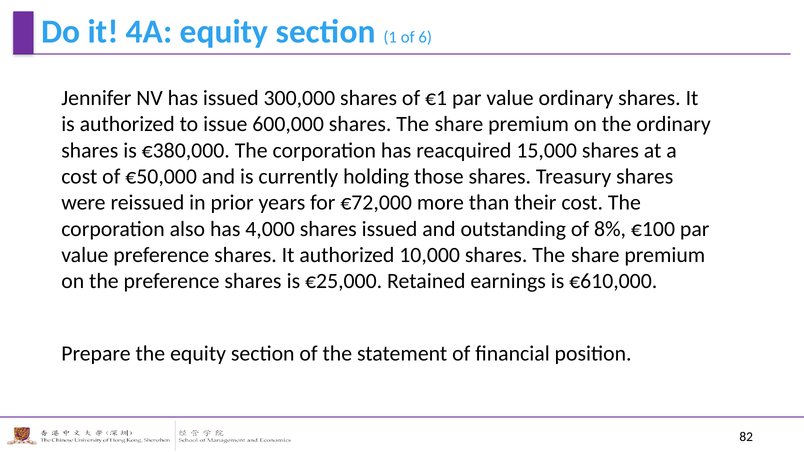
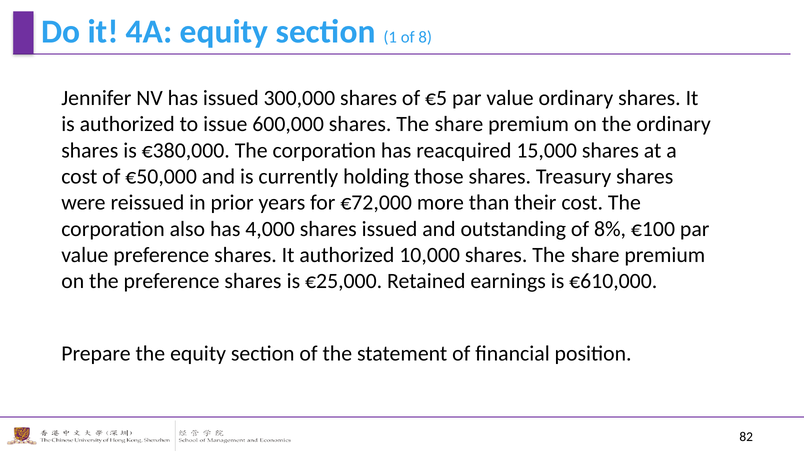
6: 6 -> 8
€1: €1 -> €5
